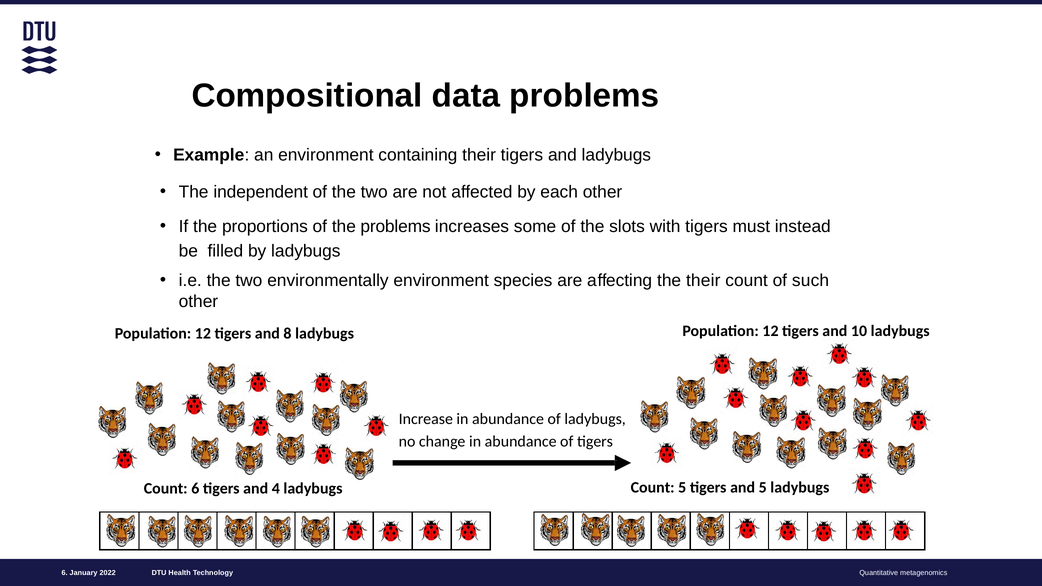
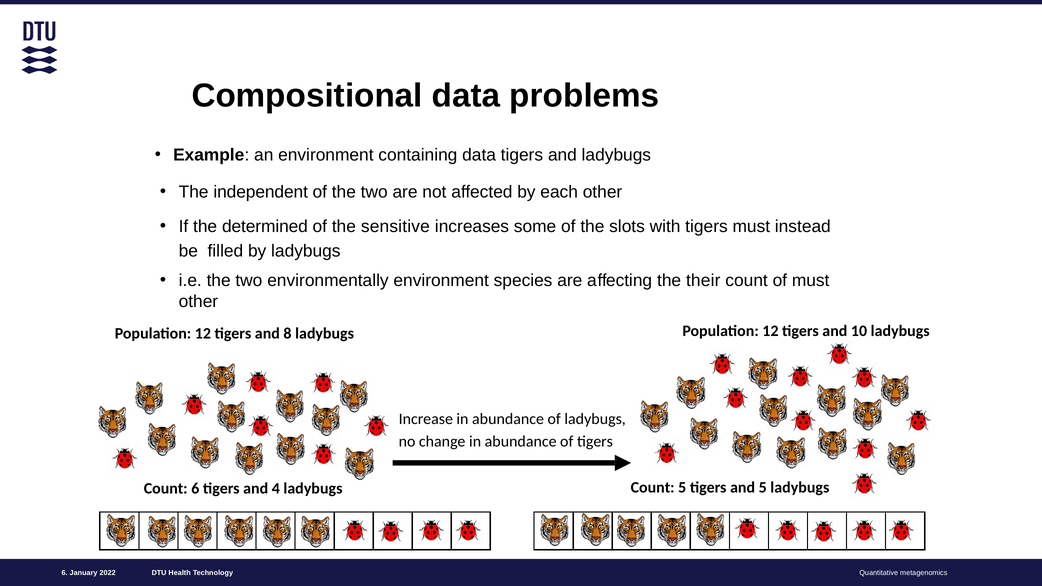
containing their: their -> data
proportions: proportions -> determined
the problems: problems -> sensitive
of such: such -> must
